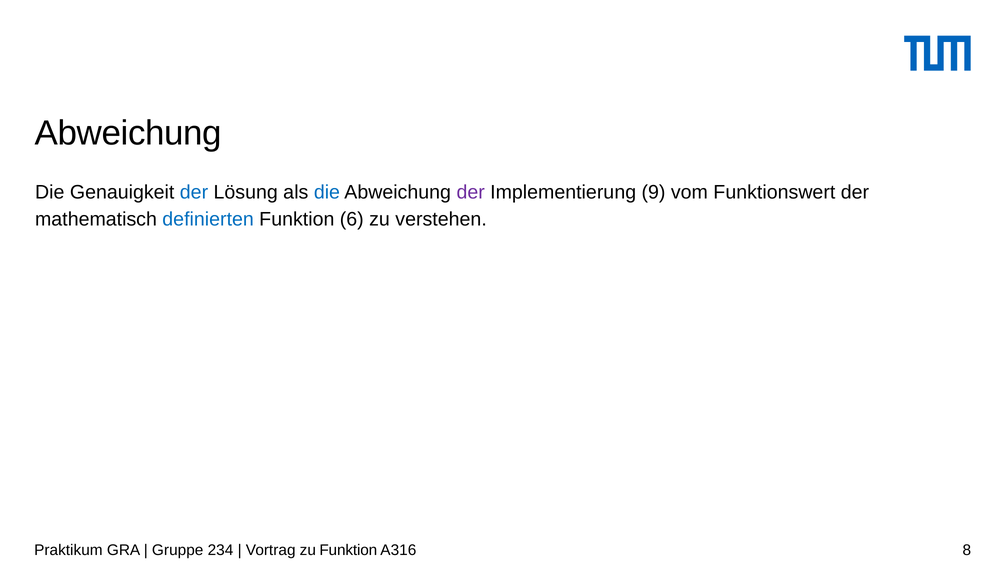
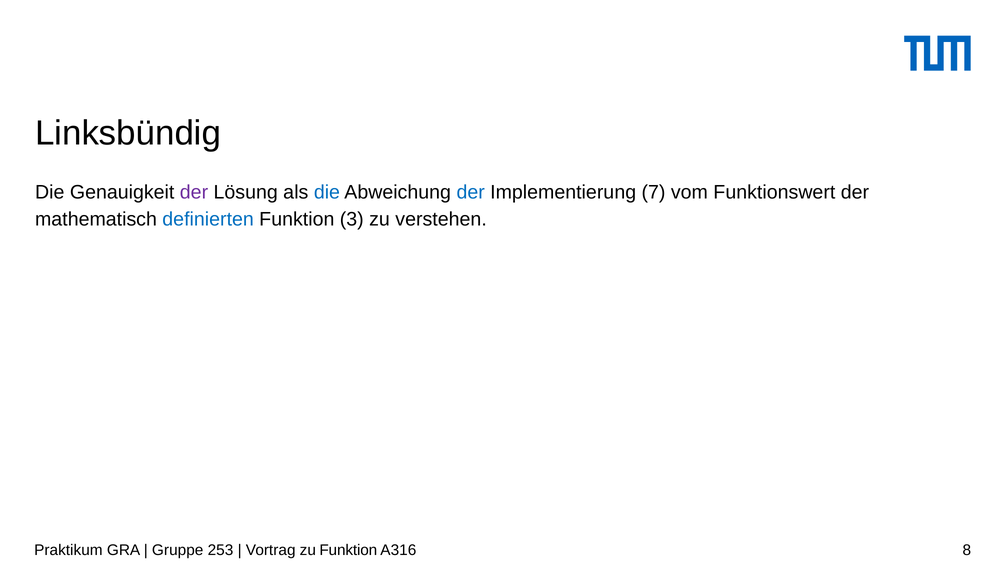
Abweichung at (128, 133): Abweichung -> Linksbündig
der at (194, 192) colour: blue -> purple
der at (471, 192) colour: purple -> blue
9: 9 -> 7
6: 6 -> 3
234: 234 -> 253
